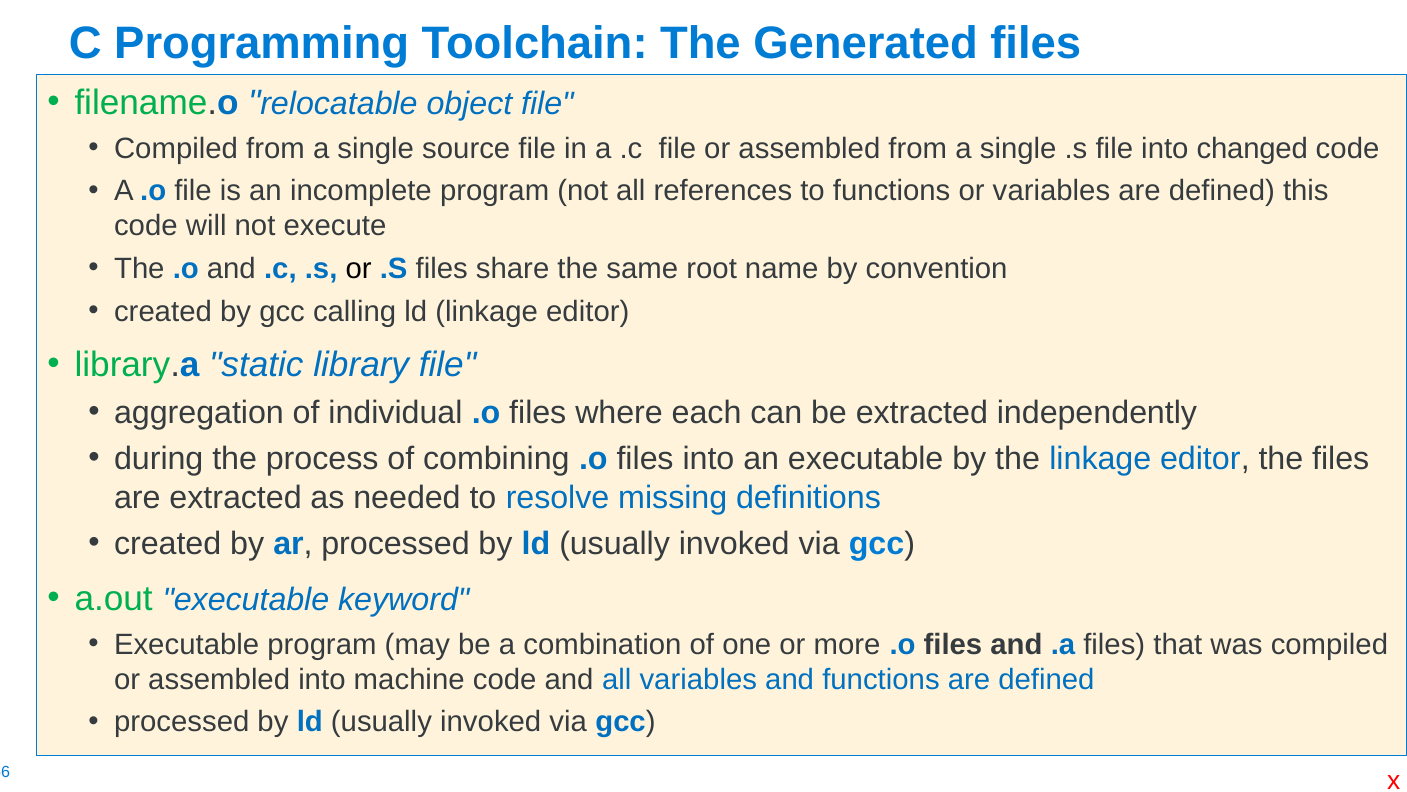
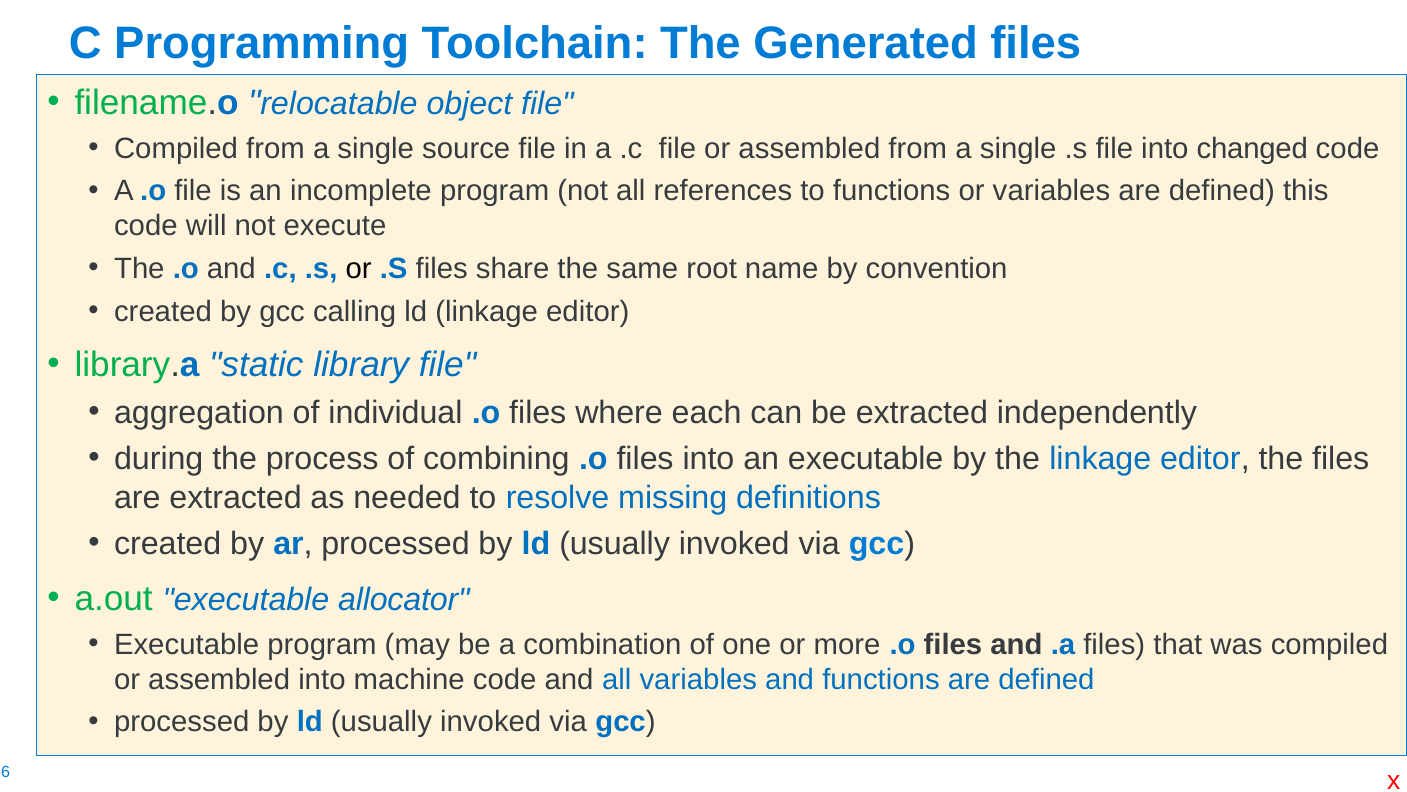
keyword: keyword -> allocator
